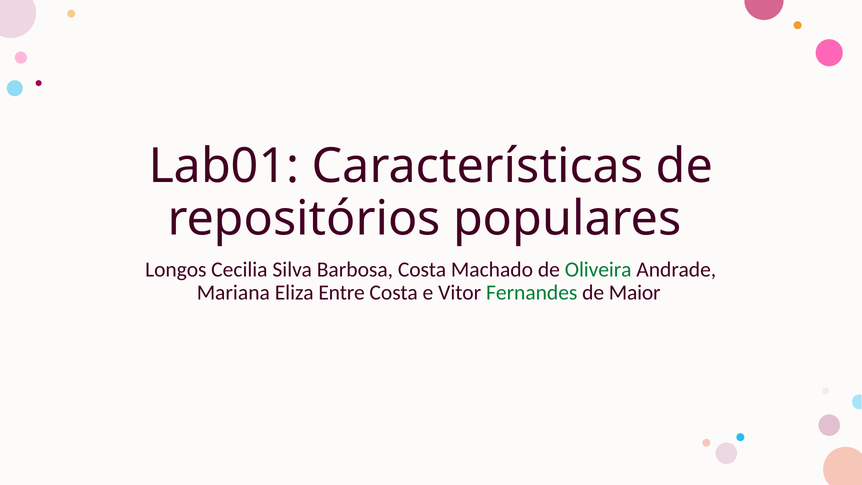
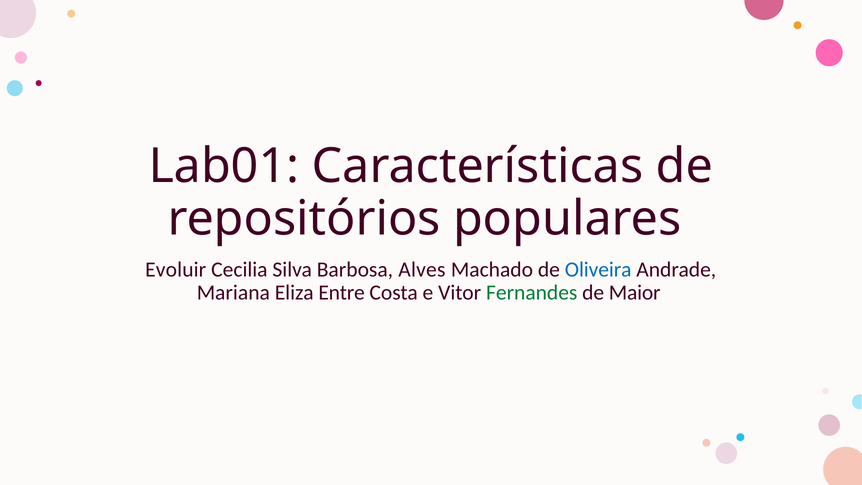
Longos: Longos -> Evoluir
Barbosa Costa: Costa -> Alves
Oliveira colour: green -> blue
